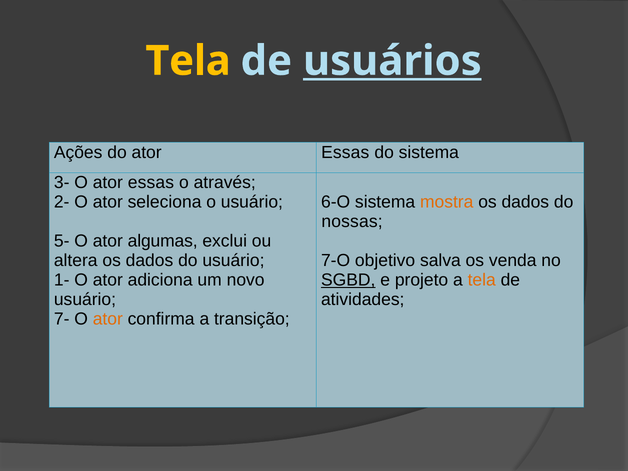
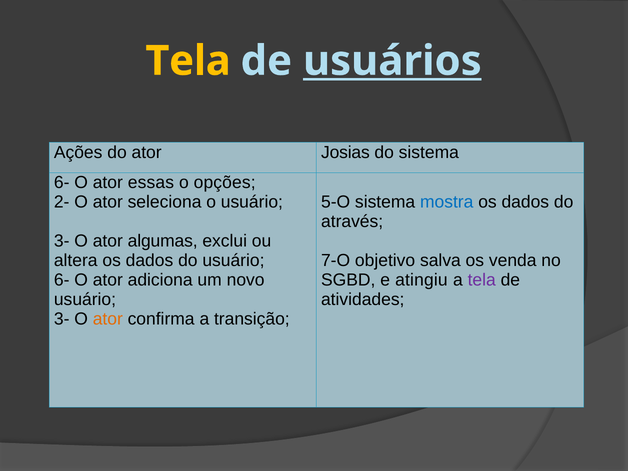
do ator Essas: Essas -> Josias
3- at (62, 183): 3- -> 6-
através: através -> opções
6-O: 6-O -> 5-O
mostra colour: orange -> blue
nossas: nossas -> através
5- at (62, 241): 5- -> 3-
1- at (62, 280): 1- -> 6-
SGBD underline: present -> none
projeto: projeto -> atingiu
tela at (482, 280) colour: orange -> purple
7- at (62, 319): 7- -> 3-
